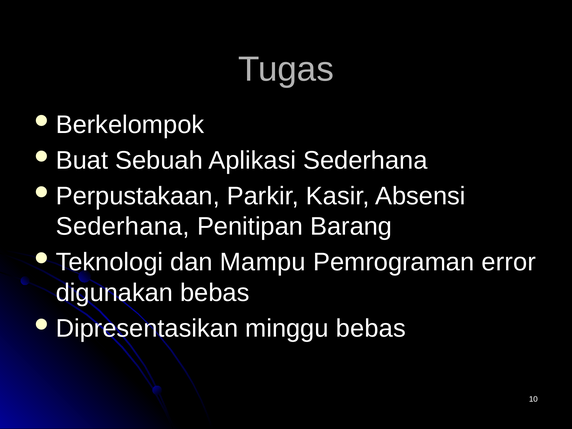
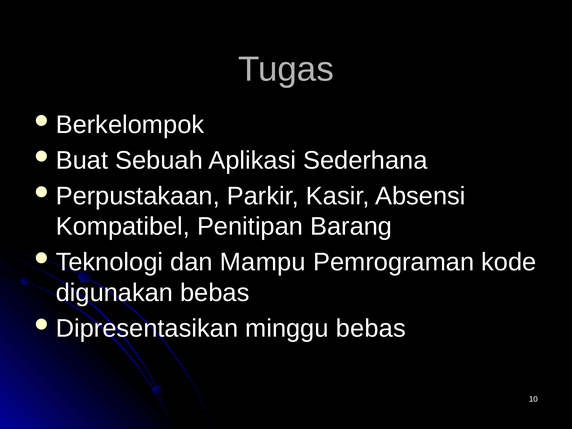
Sederhana at (123, 227): Sederhana -> Kompatibel
error: error -> kode
